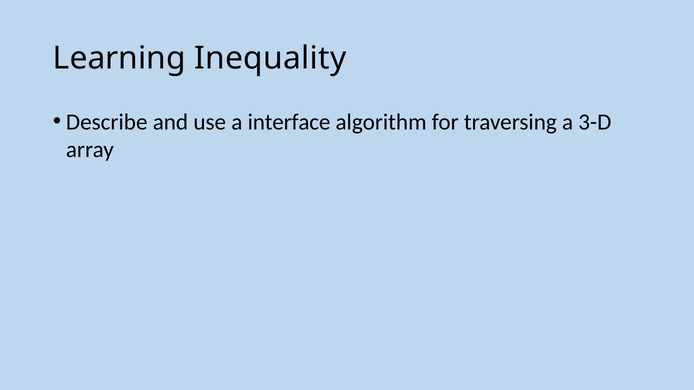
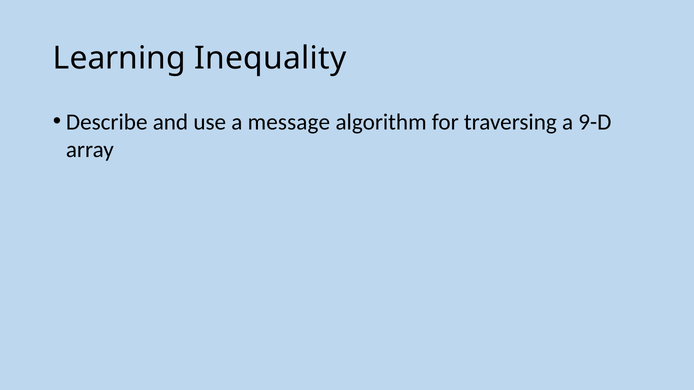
interface: interface -> message
3-D: 3-D -> 9-D
